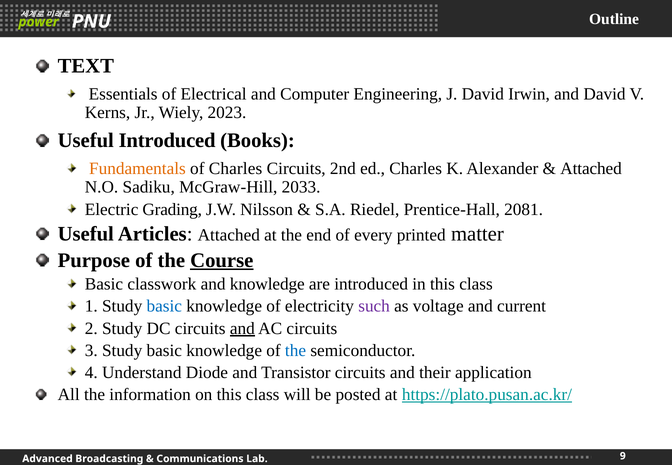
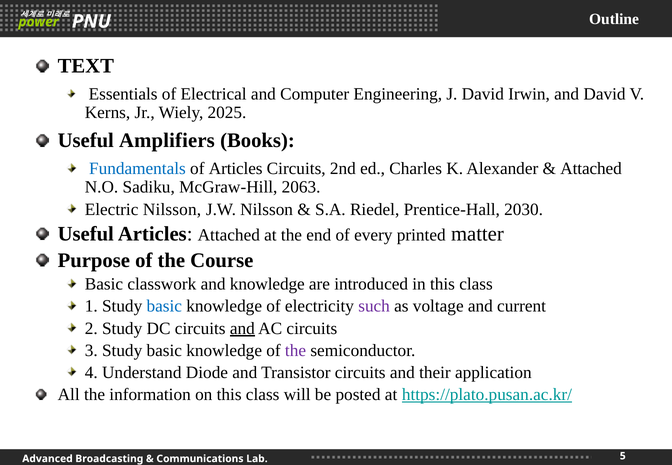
2023: 2023 -> 2025
Useful Introduced: Introduced -> Amplifiers
Fundamentals colour: orange -> blue
of Charles: Charles -> Articles
2033: 2033 -> 2063
Electric Grading: Grading -> Nilsson
2081: 2081 -> 2030
Course underline: present -> none
the at (296, 351) colour: blue -> purple
9: 9 -> 5
